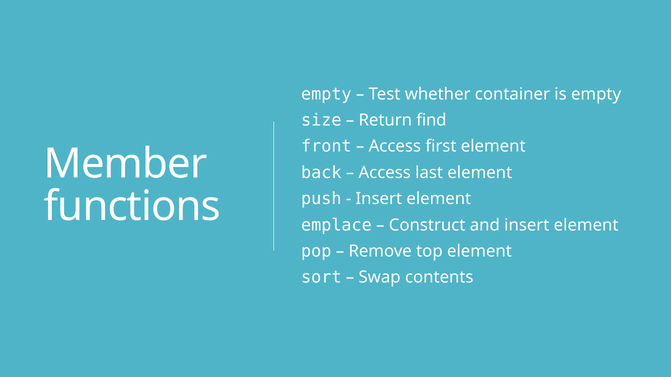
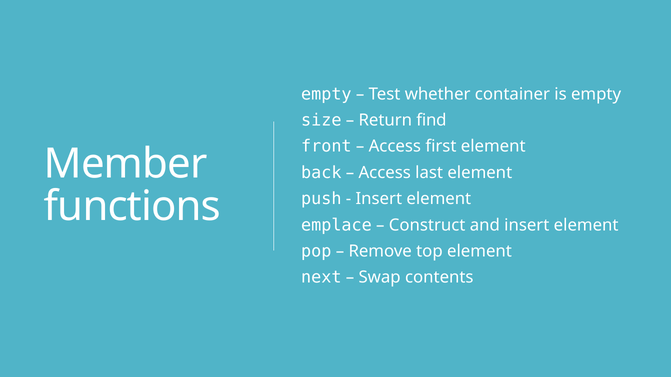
sort: sort -> next
